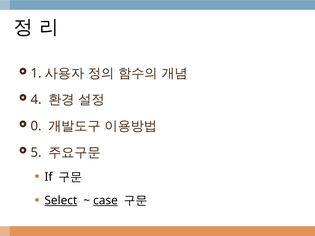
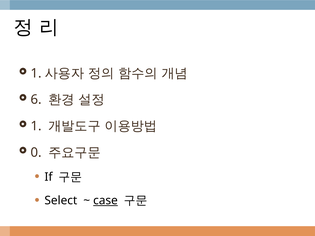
4: 4 -> 6
0 at (36, 126): 0 -> 1
5: 5 -> 0
Select underline: present -> none
